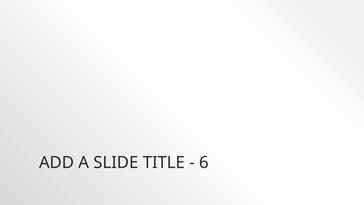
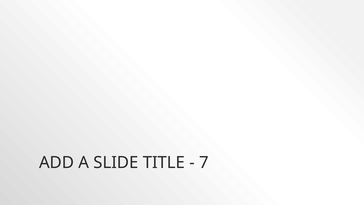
6: 6 -> 7
